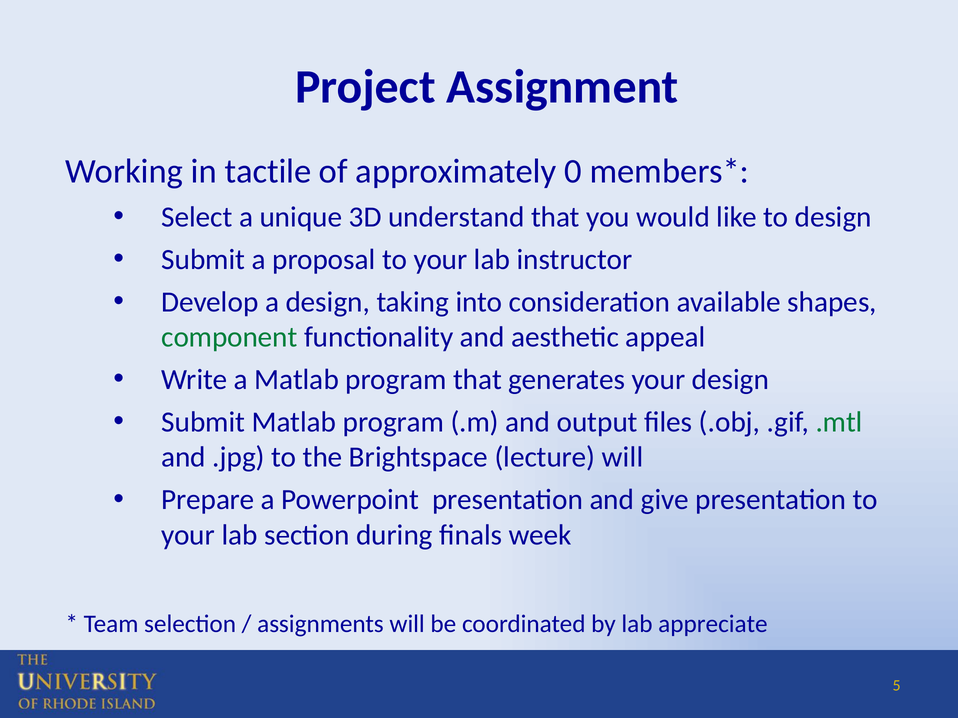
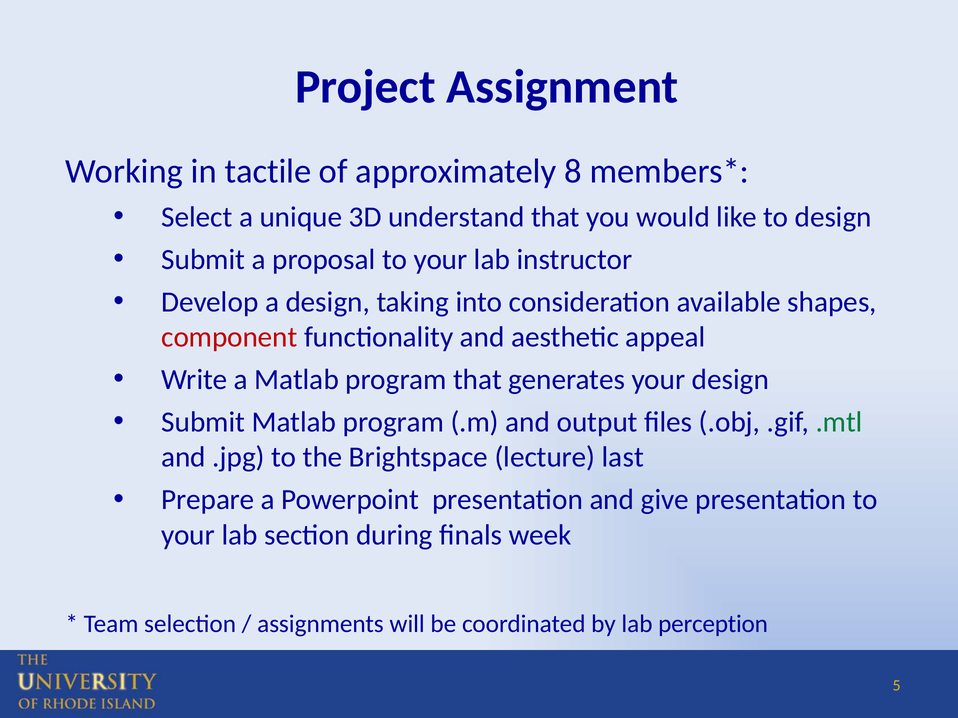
0: 0 -> 8
component colour: green -> red
lecture will: will -> last
appreciate: appreciate -> perception
